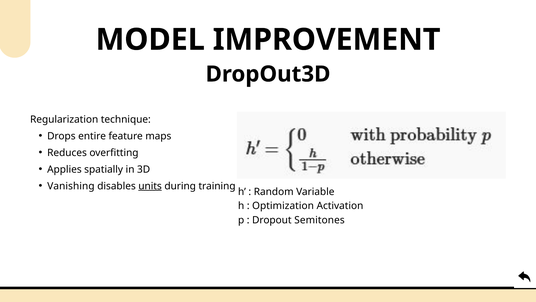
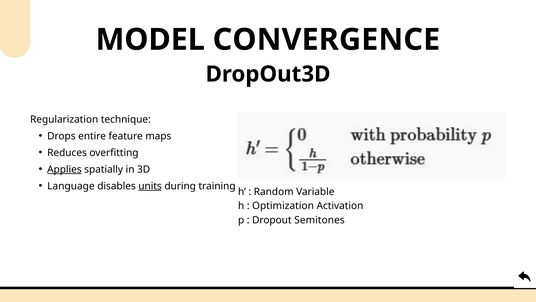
IMPROVEMENT: IMPROVEMENT -> CONVERGENCE
Applies underline: none -> present
Vanishing: Vanishing -> Language
